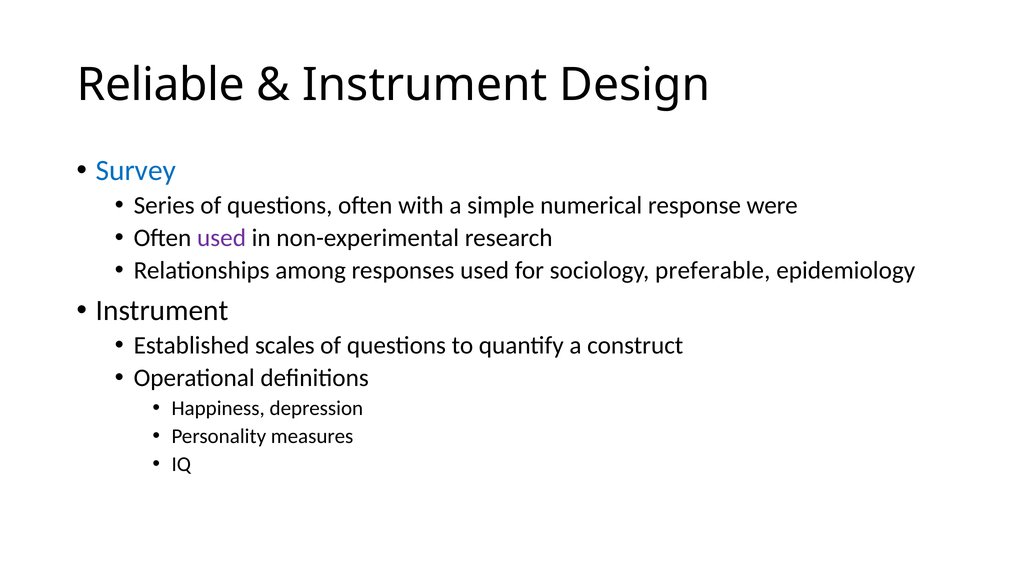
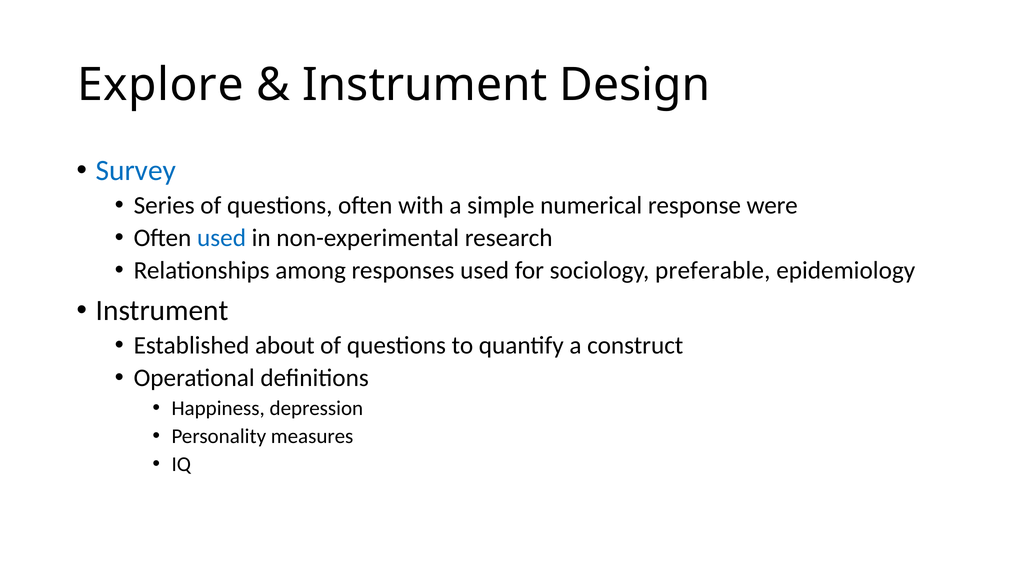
Reliable: Reliable -> Explore
used at (222, 238) colour: purple -> blue
scales: scales -> about
